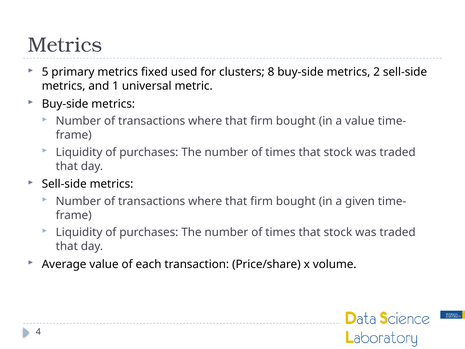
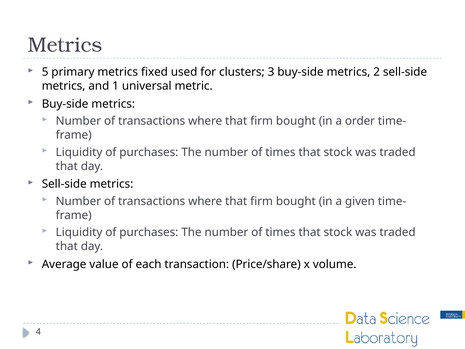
8: 8 -> 3
a value: value -> order
